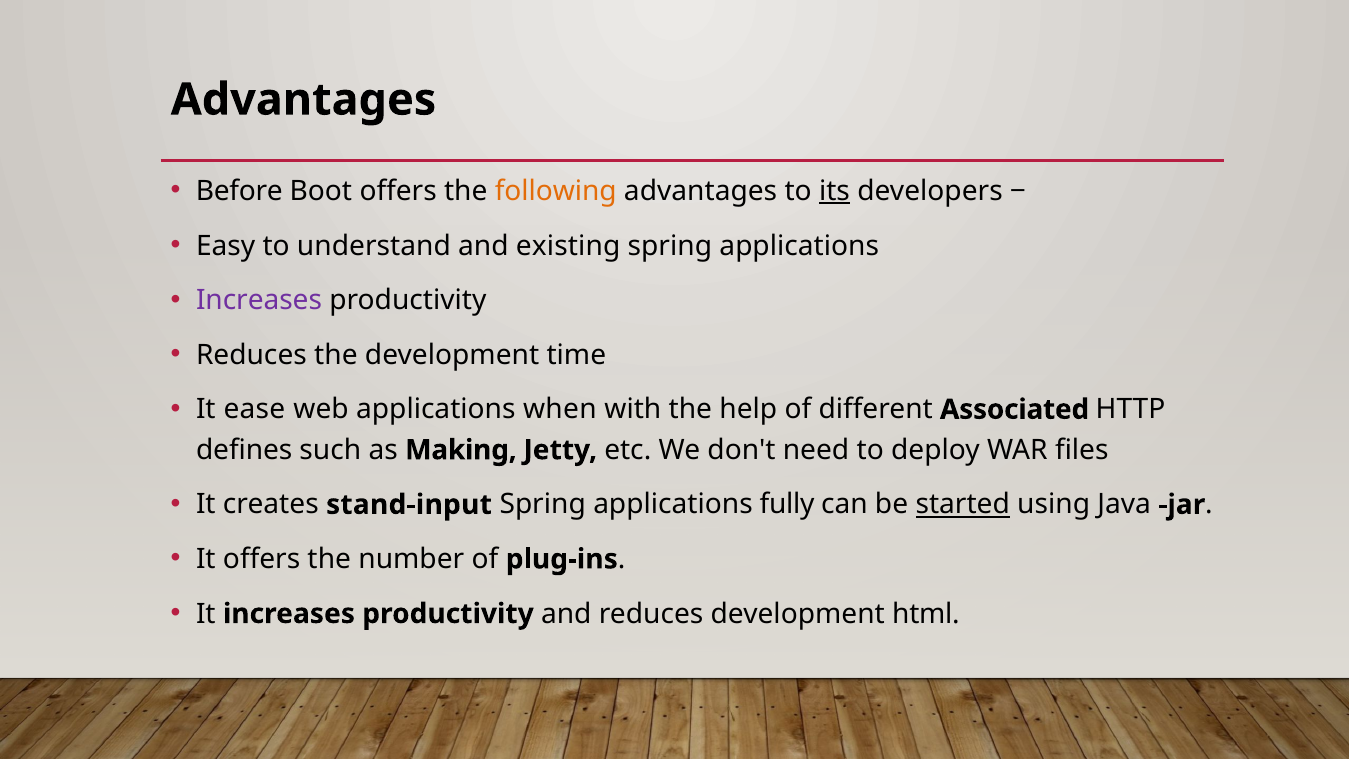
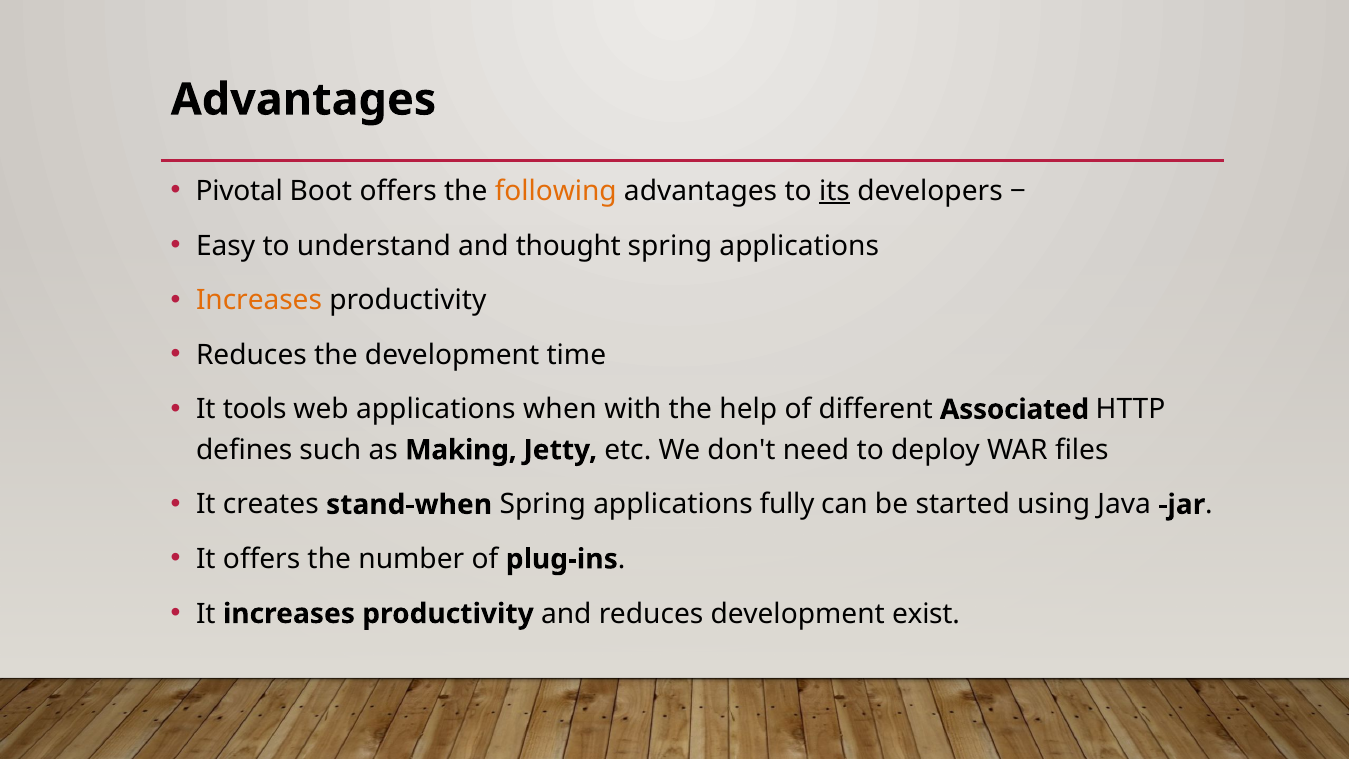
Before: Before -> Pivotal
existing: existing -> thought
Increases at (259, 300) colour: purple -> orange
ease: ease -> tools
stand-input: stand-input -> stand-when
started underline: present -> none
html: html -> exist
